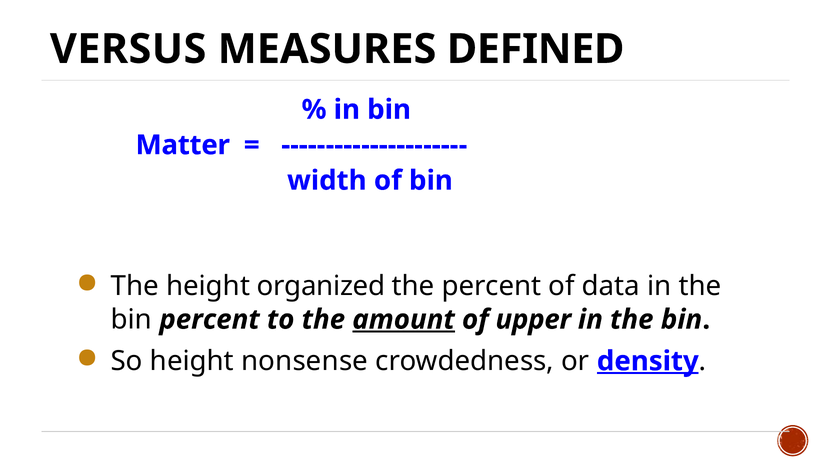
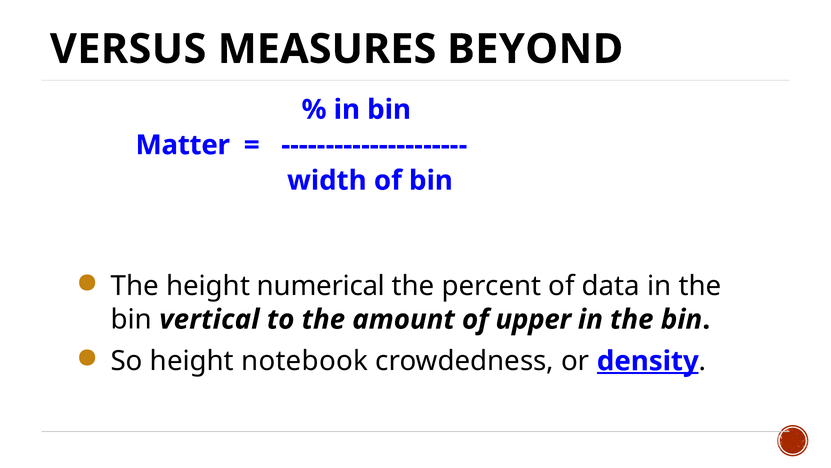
DEFINED: DEFINED -> BEYOND
organized: organized -> numerical
bin percent: percent -> vertical
amount underline: present -> none
nonsense: nonsense -> notebook
